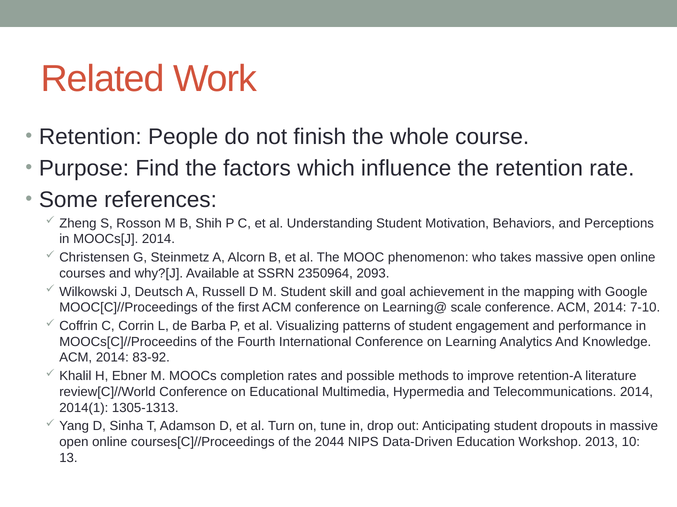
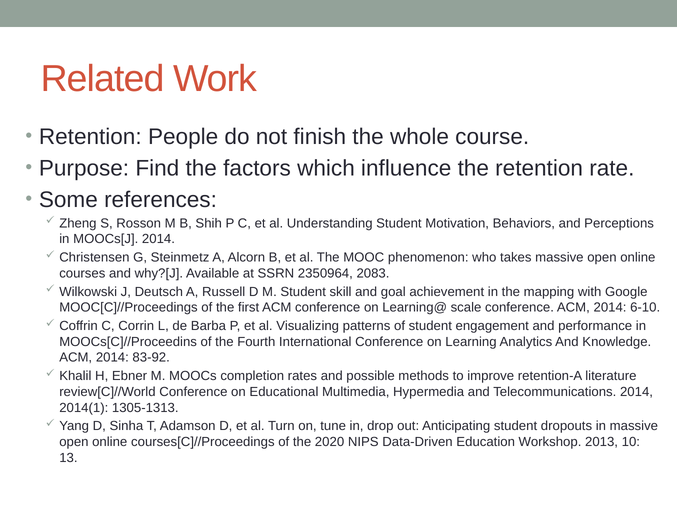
2093: 2093 -> 2083
7-10: 7-10 -> 6-10
2044: 2044 -> 2020
